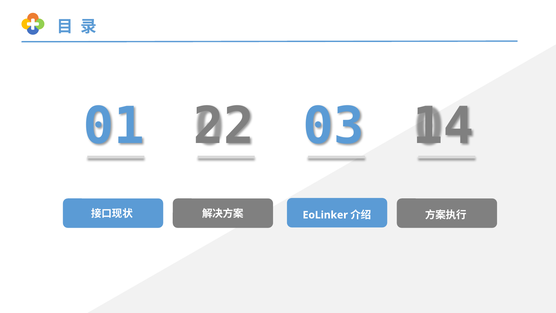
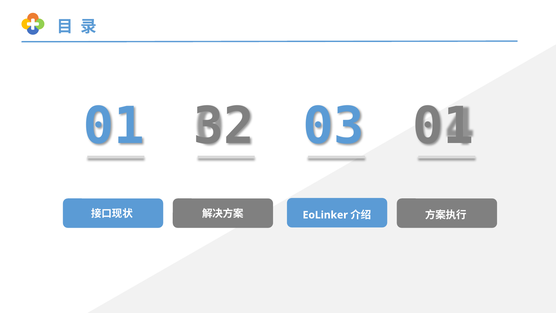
22: 22 -> 32
03 14: 14 -> 01
